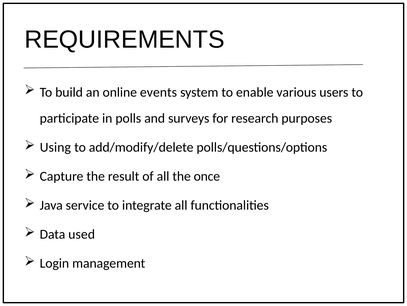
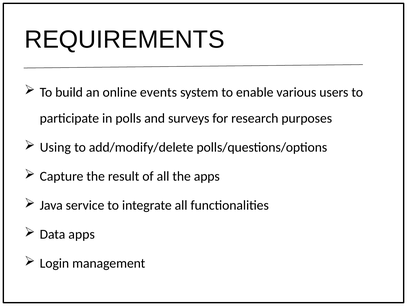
the once: once -> apps
Data used: used -> apps
